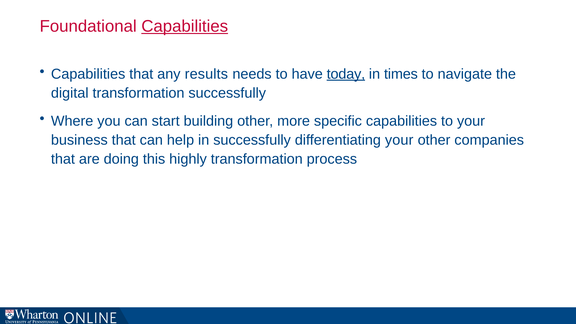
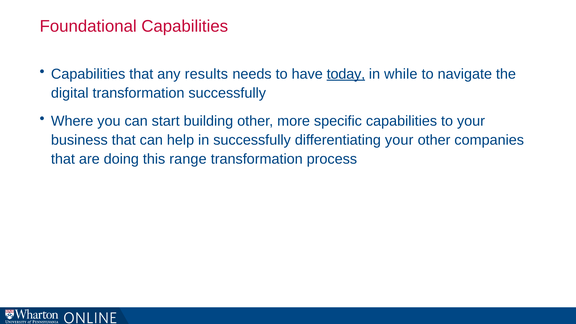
Capabilities at (185, 26) underline: present -> none
times: times -> while
highly: highly -> range
